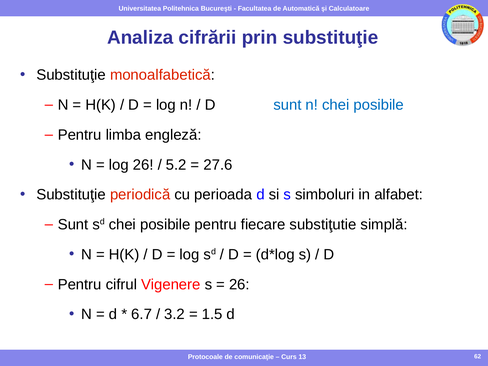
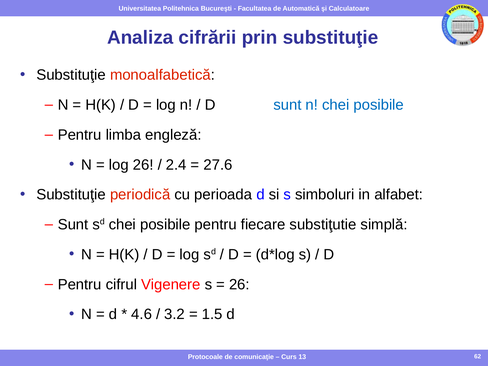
5.2: 5.2 -> 2.4
6.7: 6.7 -> 4.6
